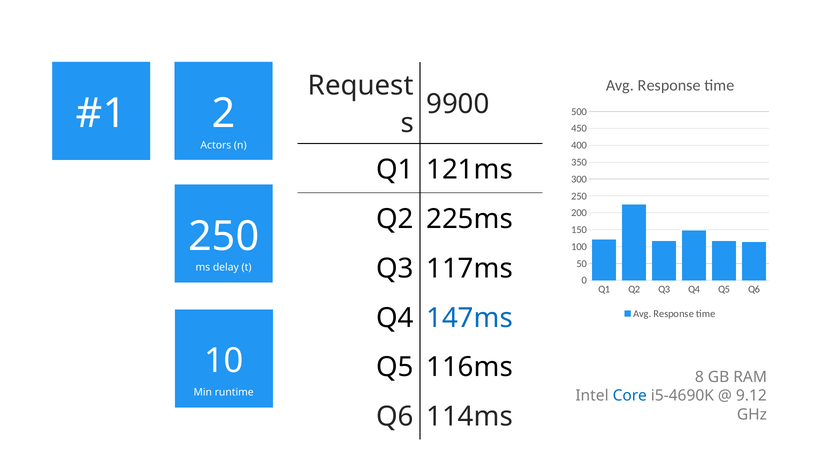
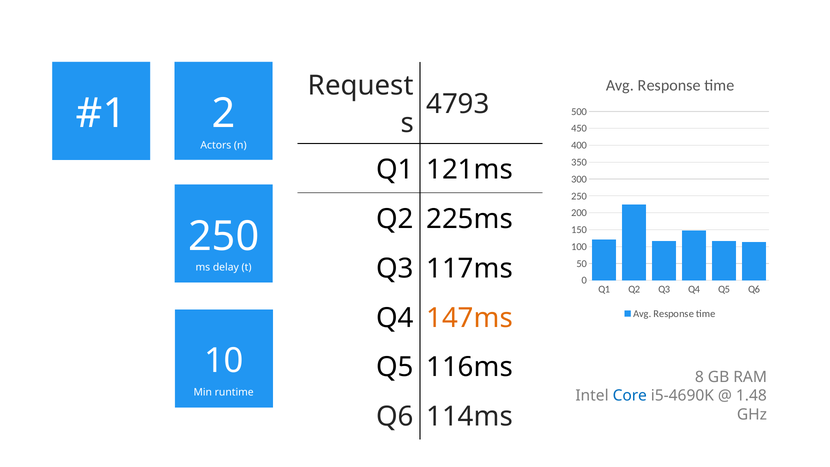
9900: 9900 -> 4793
147ms colour: blue -> orange
9.12: 9.12 -> 1.48
